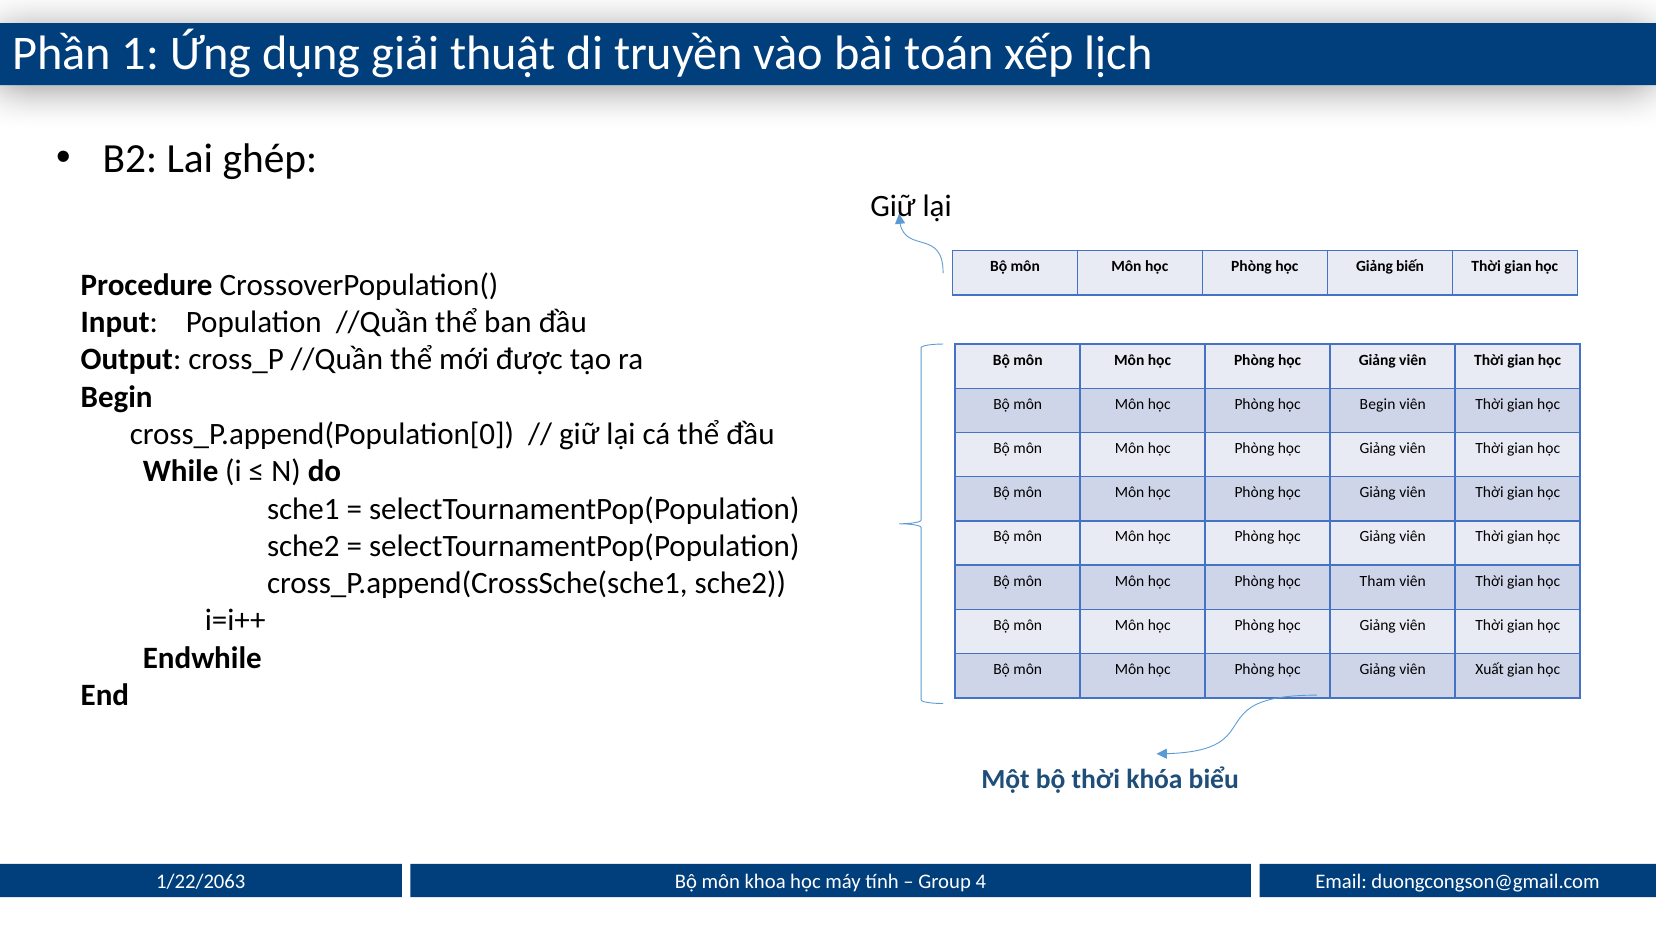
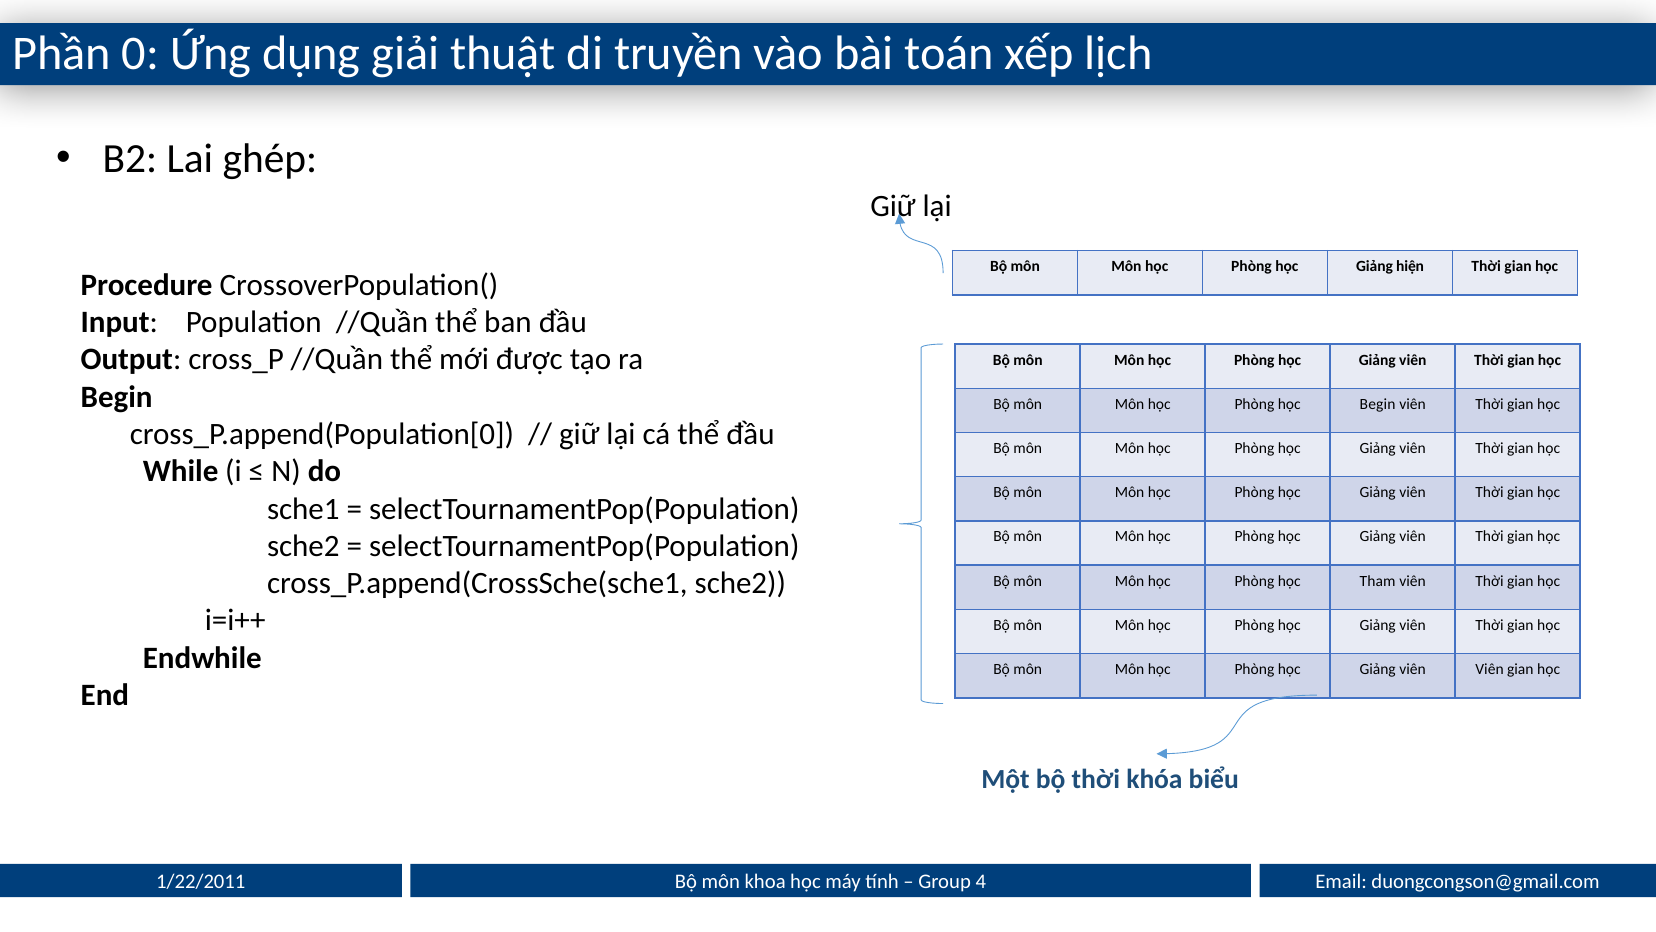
1: 1 -> 0
biến: biến -> hiện
viên Xuất: Xuất -> Viên
1/22/2063: 1/22/2063 -> 1/22/2011
